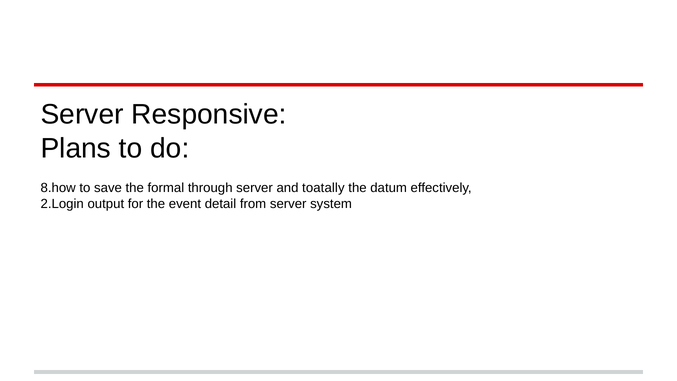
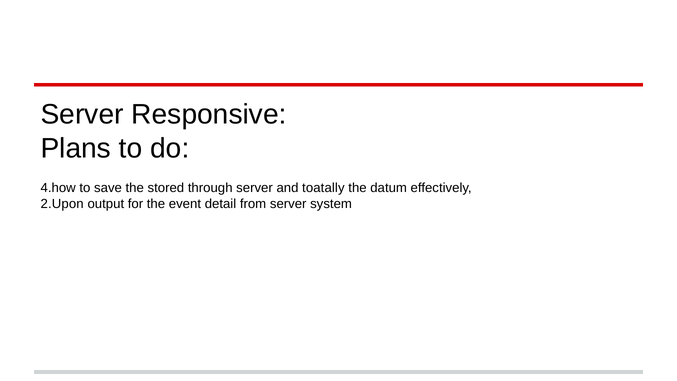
8.how: 8.how -> 4.how
formal: formal -> stored
2.Login: 2.Login -> 2.Upon
